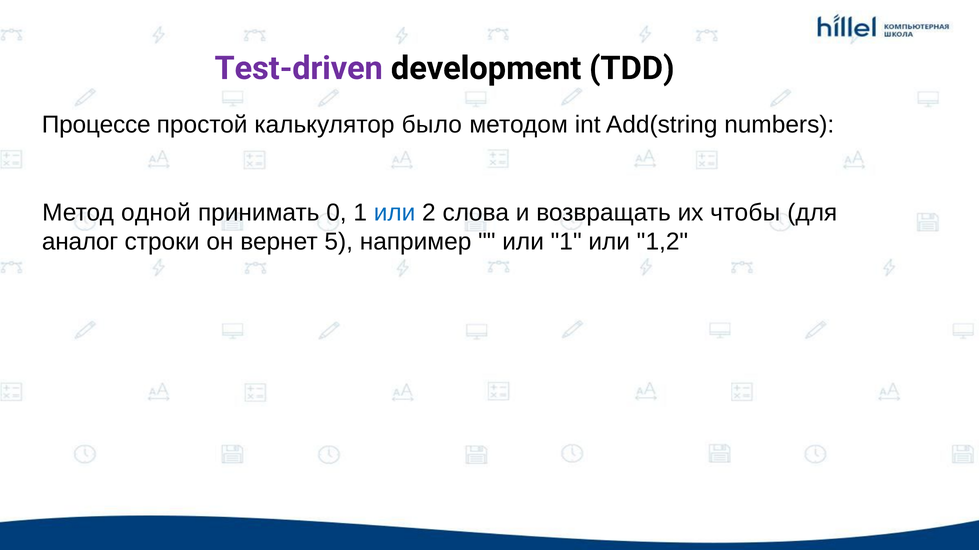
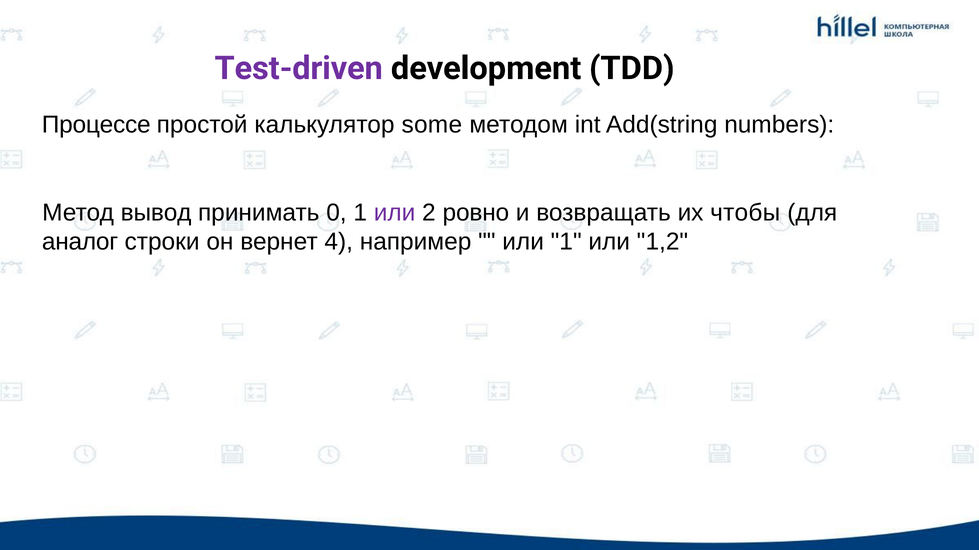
было: было -> some
одной: одной -> вывод
или at (395, 213) colour: blue -> purple
слова: слова -> ровно
5: 5 -> 4
